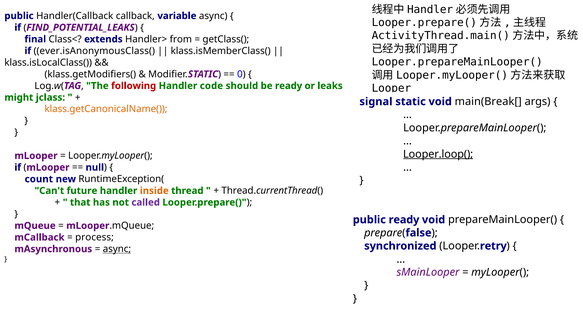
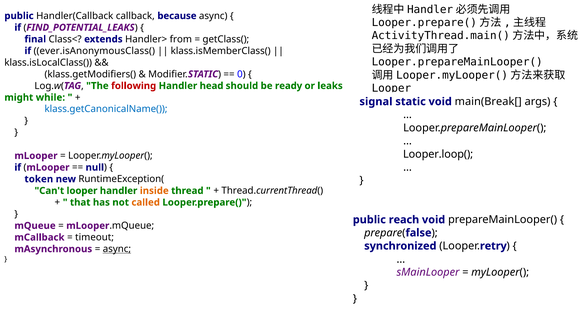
variable: variable -> because
code: code -> head
jclass: jclass -> while
klass.getCanonicalName( colour: orange -> blue
Looper.loop( underline: present -> none
count: count -> token
Can't future: future -> looper
called colour: purple -> orange
public ready: ready -> reach
process: process -> timeout
